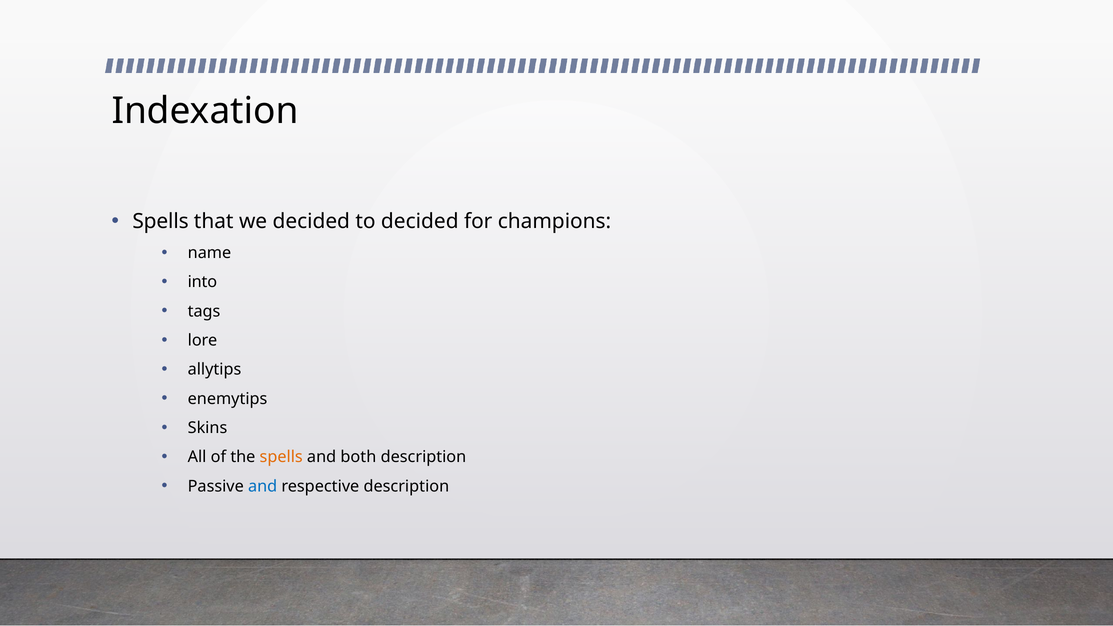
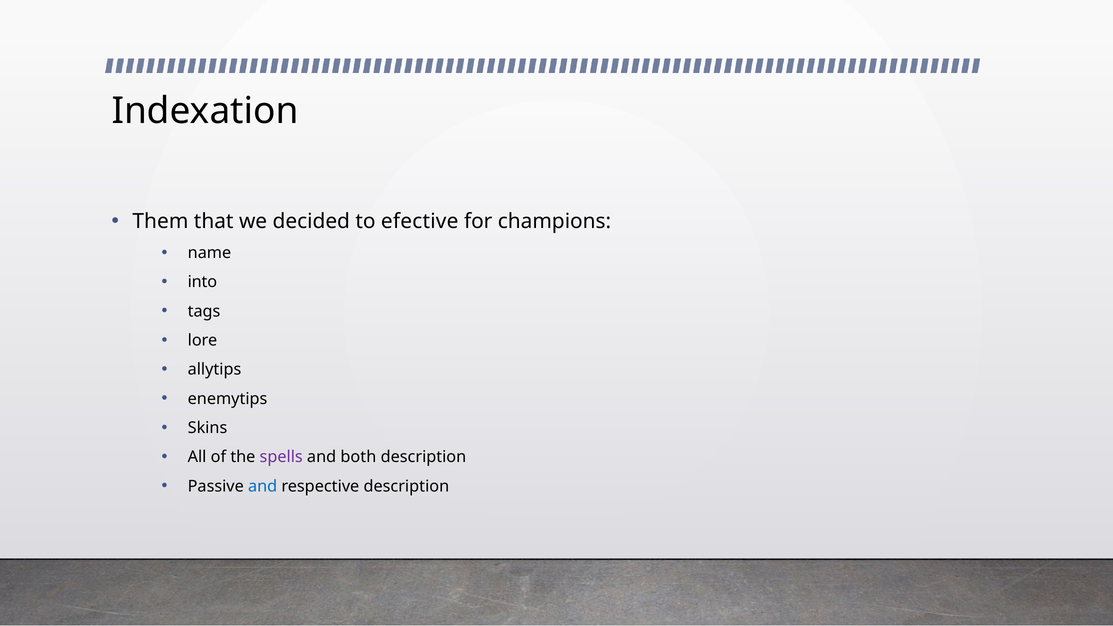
Spells at (161, 221): Spells -> Them
to decided: decided -> efective
spells at (281, 457) colour: orange -> purple
